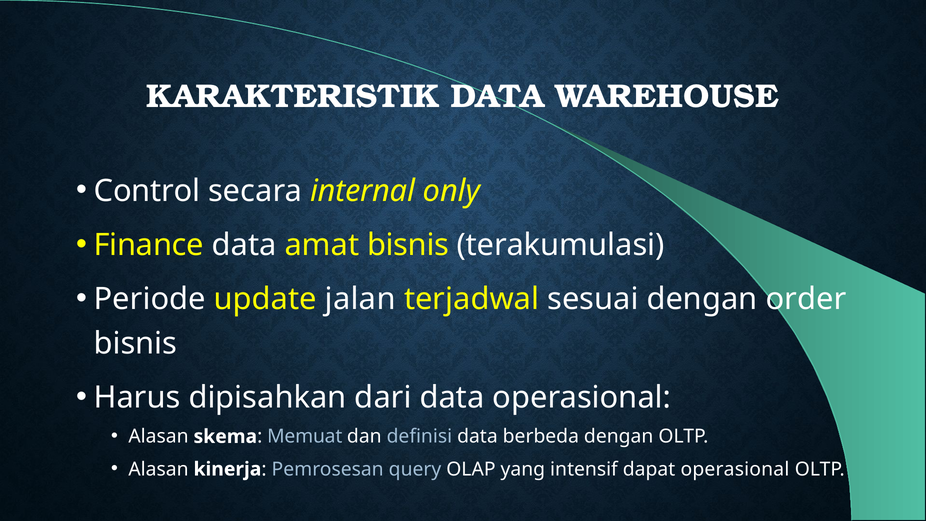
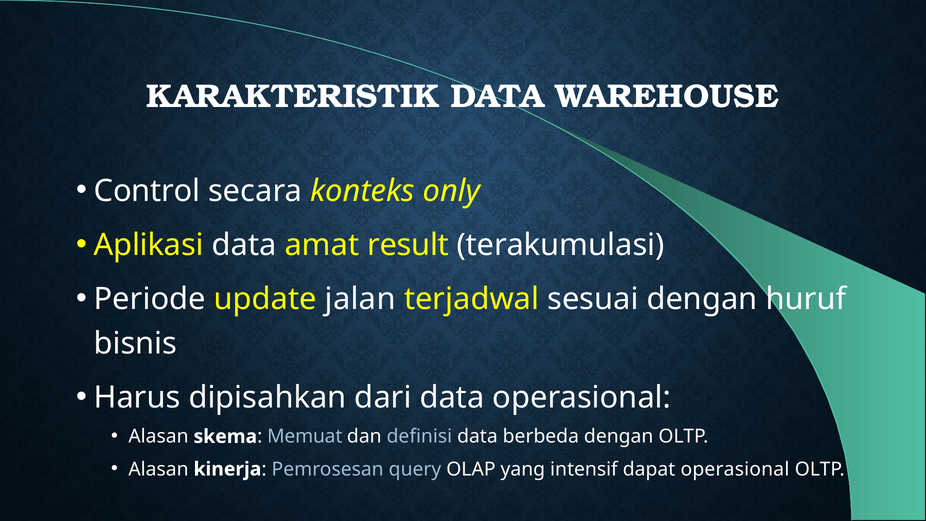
internal: internal -> konteks
Finance: Finance -> Aplikasi
amat bisnis: bisnis -> result
order: order -> huruf
